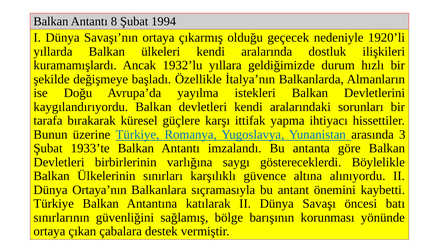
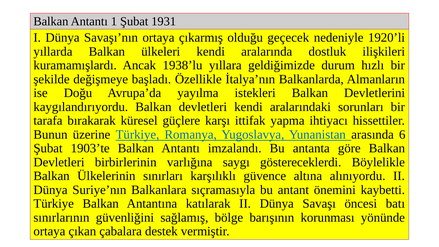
8: 8 -> 1
1994: 1994 -> 1931
1932’lu: 1932’lu -> 1938’lu
3: 3 -> 6
1933’te: 1933’te -> 1903’te
Ortaya’nın: Ortaya’nın -> Suriye’nın
